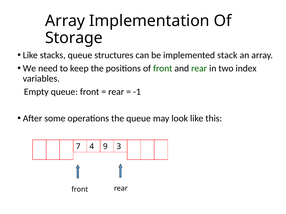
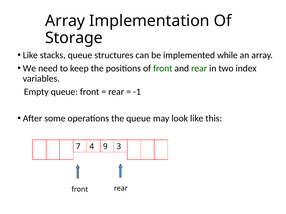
stack: stack -> while
